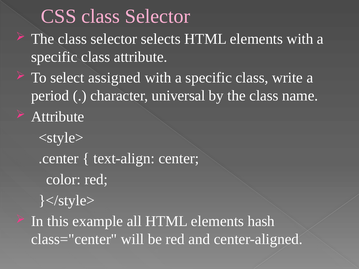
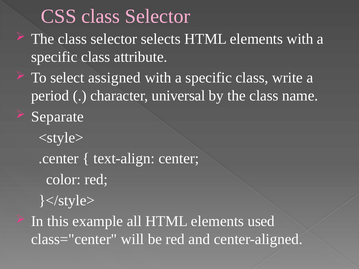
Attribute at (58, 117): Attribute -> Separate
hash: hash -> used
